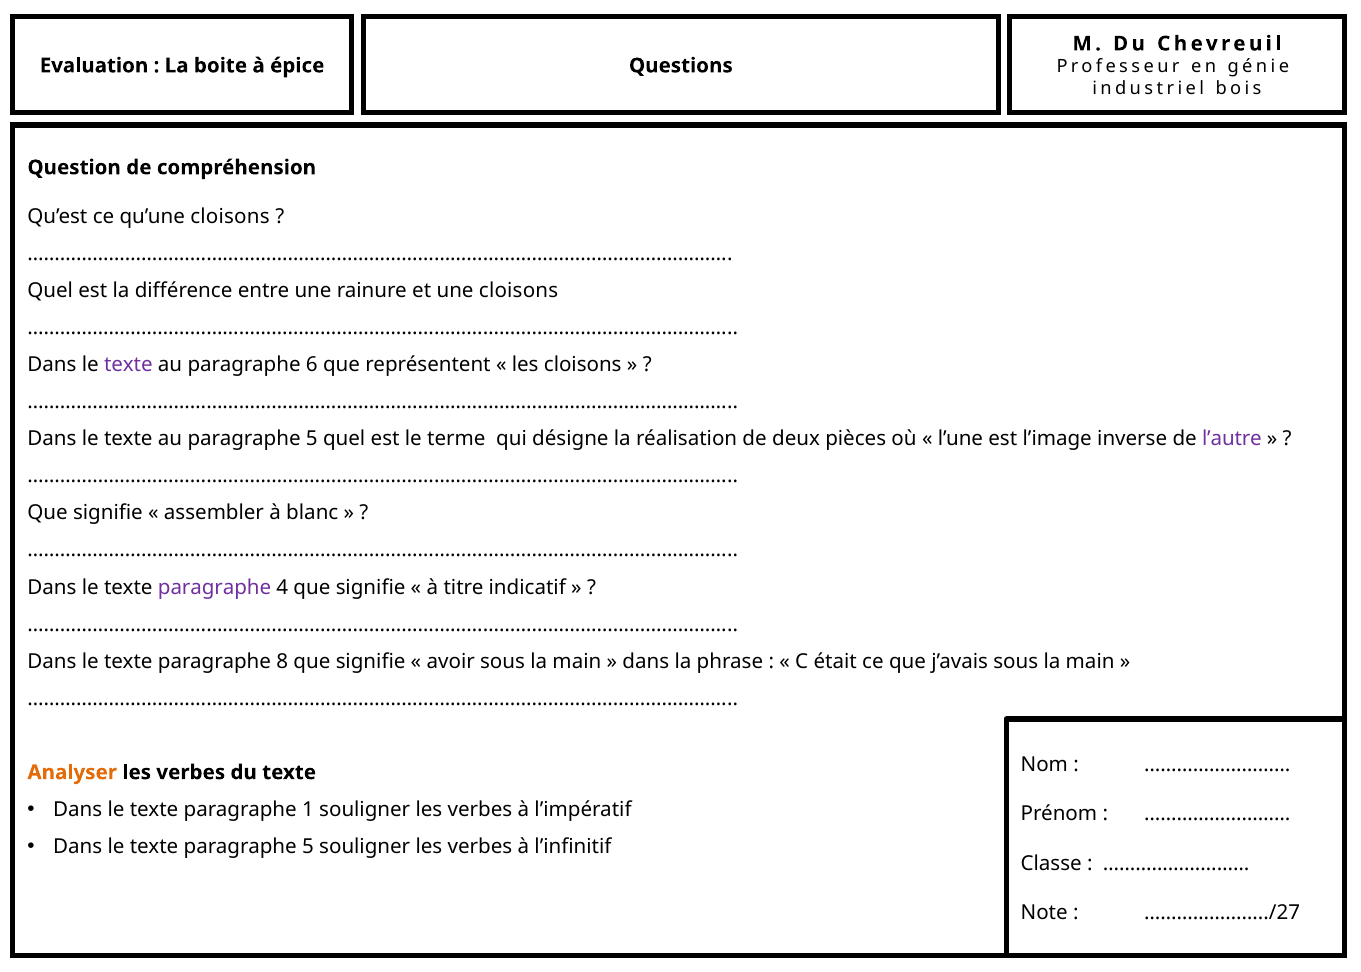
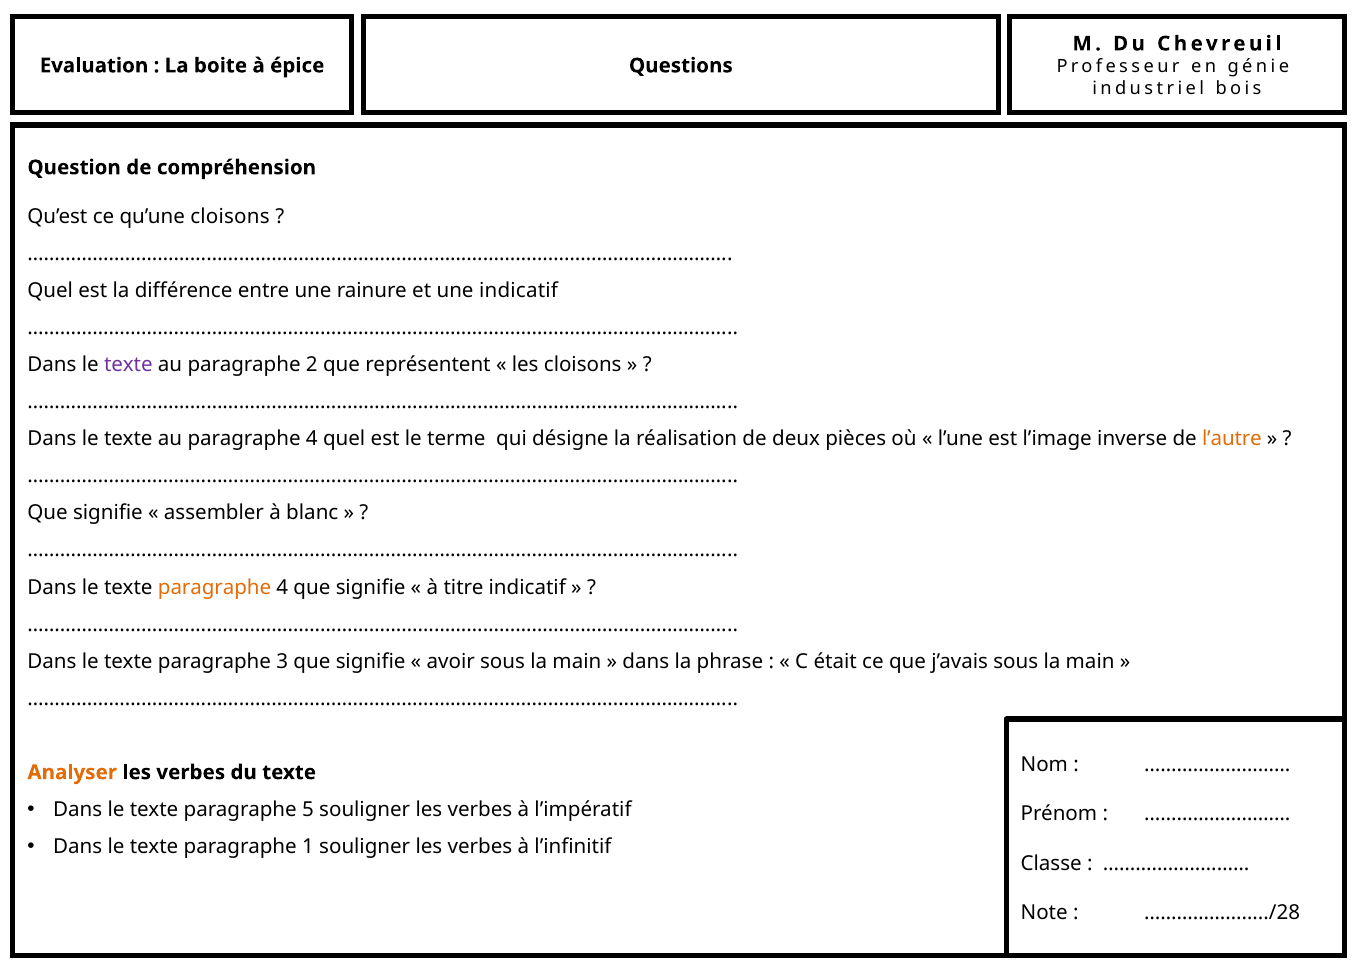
une cloisons: cloisons -> indicatif
6: 6 -> 2
au paragraphe 5: 5 -> 4
l’autre colour: purple -> orange
paragraphe at (215, 587) colour: purple -> orange
8: 8 -> 3
1: 1 -> 5
texte paragraphe 5: 5 -> 1
…………………../27: …………………../27 -> …………………../28
